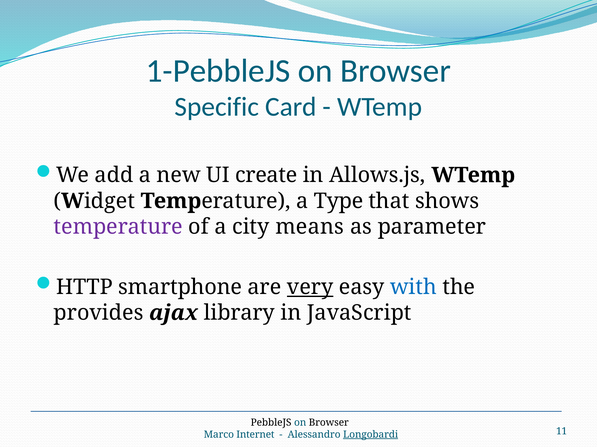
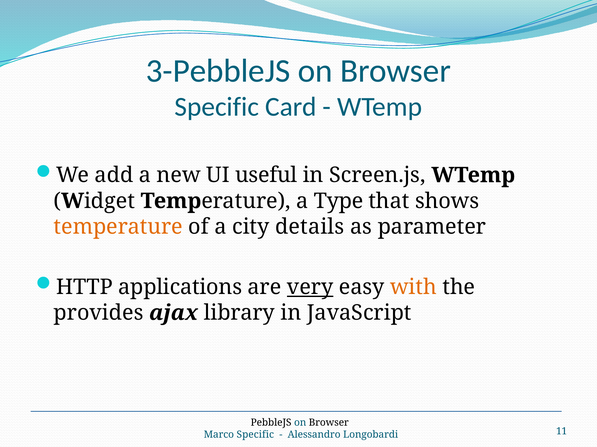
1-PebbleJS: 1-PebbleJS -> 3-PebbleJS
create: create -> useful
Allows.js: Allows.js -> Screen.js
temperature at (118, 227) colour: purple -> orange
means: means -> details
smartphone: smartphone -> applications
with colour: blue -> orange
Marco Internet: Internet -> Specific
Longobardi underline: present -> none
